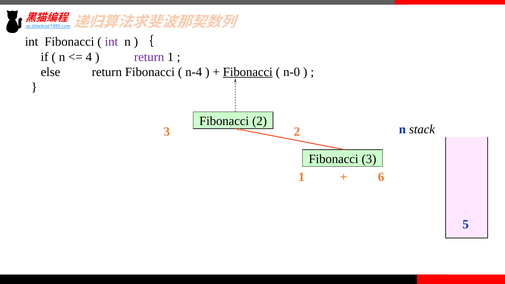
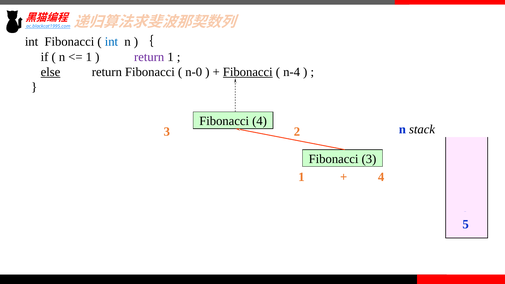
int at (111, 42) colour: purple -> blue
4 at (89, 57): 4 -> 1
else underline: none -> present
n-4: n-4 -> n-0
n-0: n-0 -> n-4
Fibonacci 2: 2 -> 4
1 6: 6 -> 4
